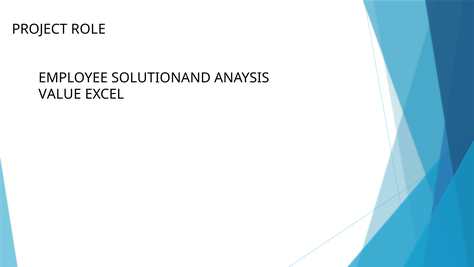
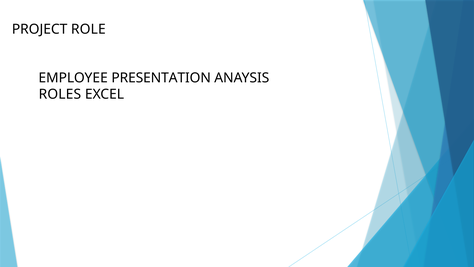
SOLUTIONAND: SOLUTIONAND -> PRESENTATION
VALUE: VALUE -> ROLES
